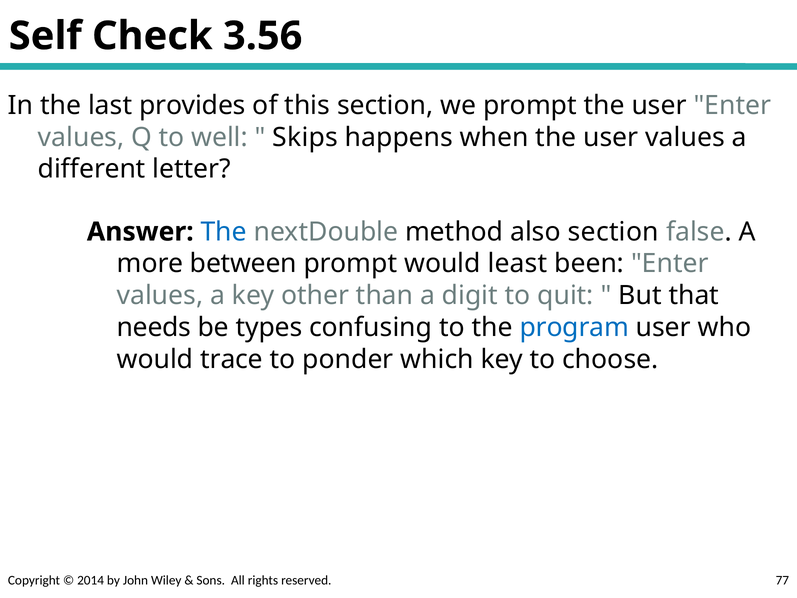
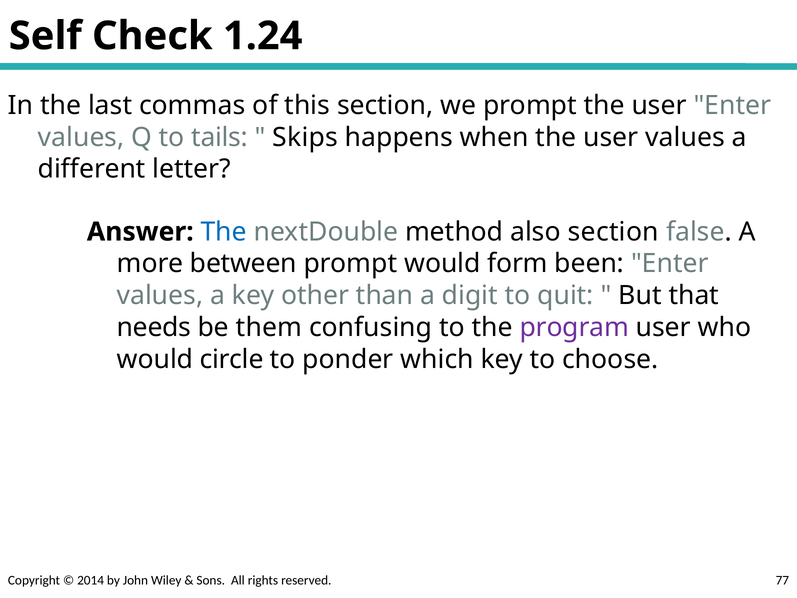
3.56: 3.56 -> 1.24
provides: provides -> commas
well: well -> tails
least: least -> form
types: types -> them
program colour: blue -> purple
trace: trace -> circle
